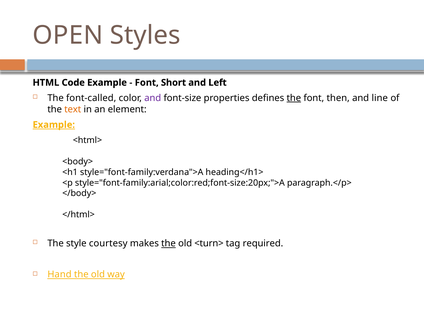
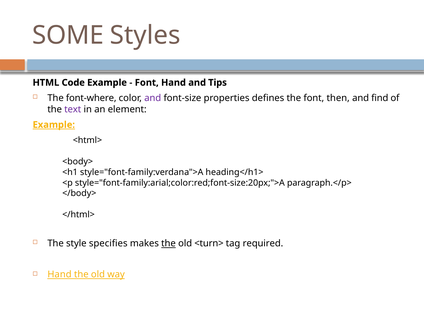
OPEN: OPEN -> SOME
Font Short: Short -> Hand
Left: Left -> Tips
font-called: font-called -> font-where
the at (294, 98) underline: present -> none
line: line -> find
text colour: orange -> purple
courtesy: courtesy -> specifies
